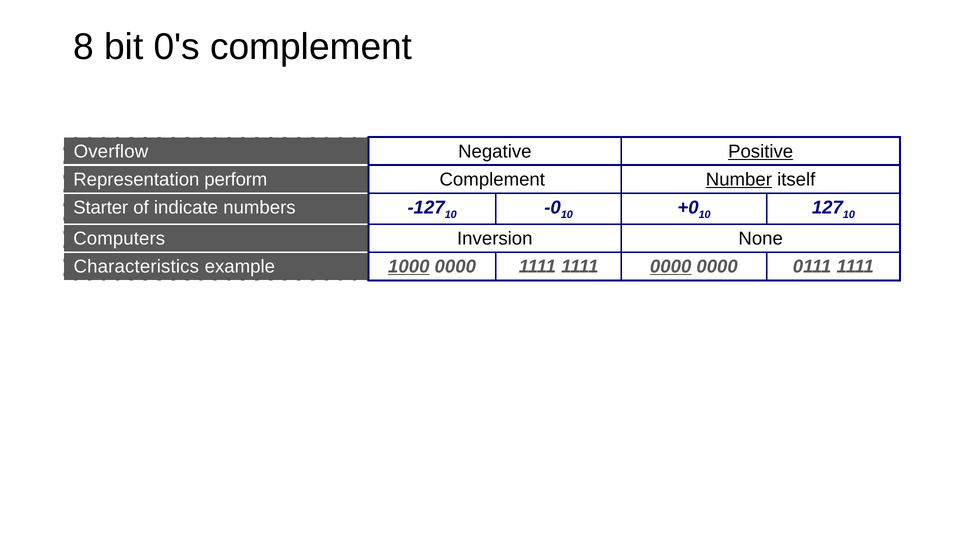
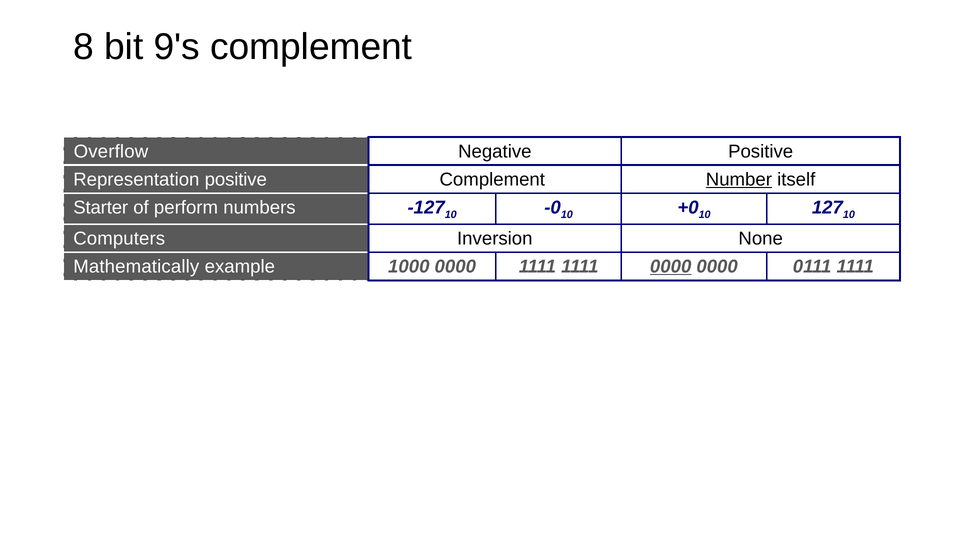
0's: 0's -> 9's
Positive at (761, 151) underline: present -> none
Representation perform: perform -> positive
indicate: indicate -> perform
Characteristics: Characteristics -> Mathematically
1000 underline: present -> none
